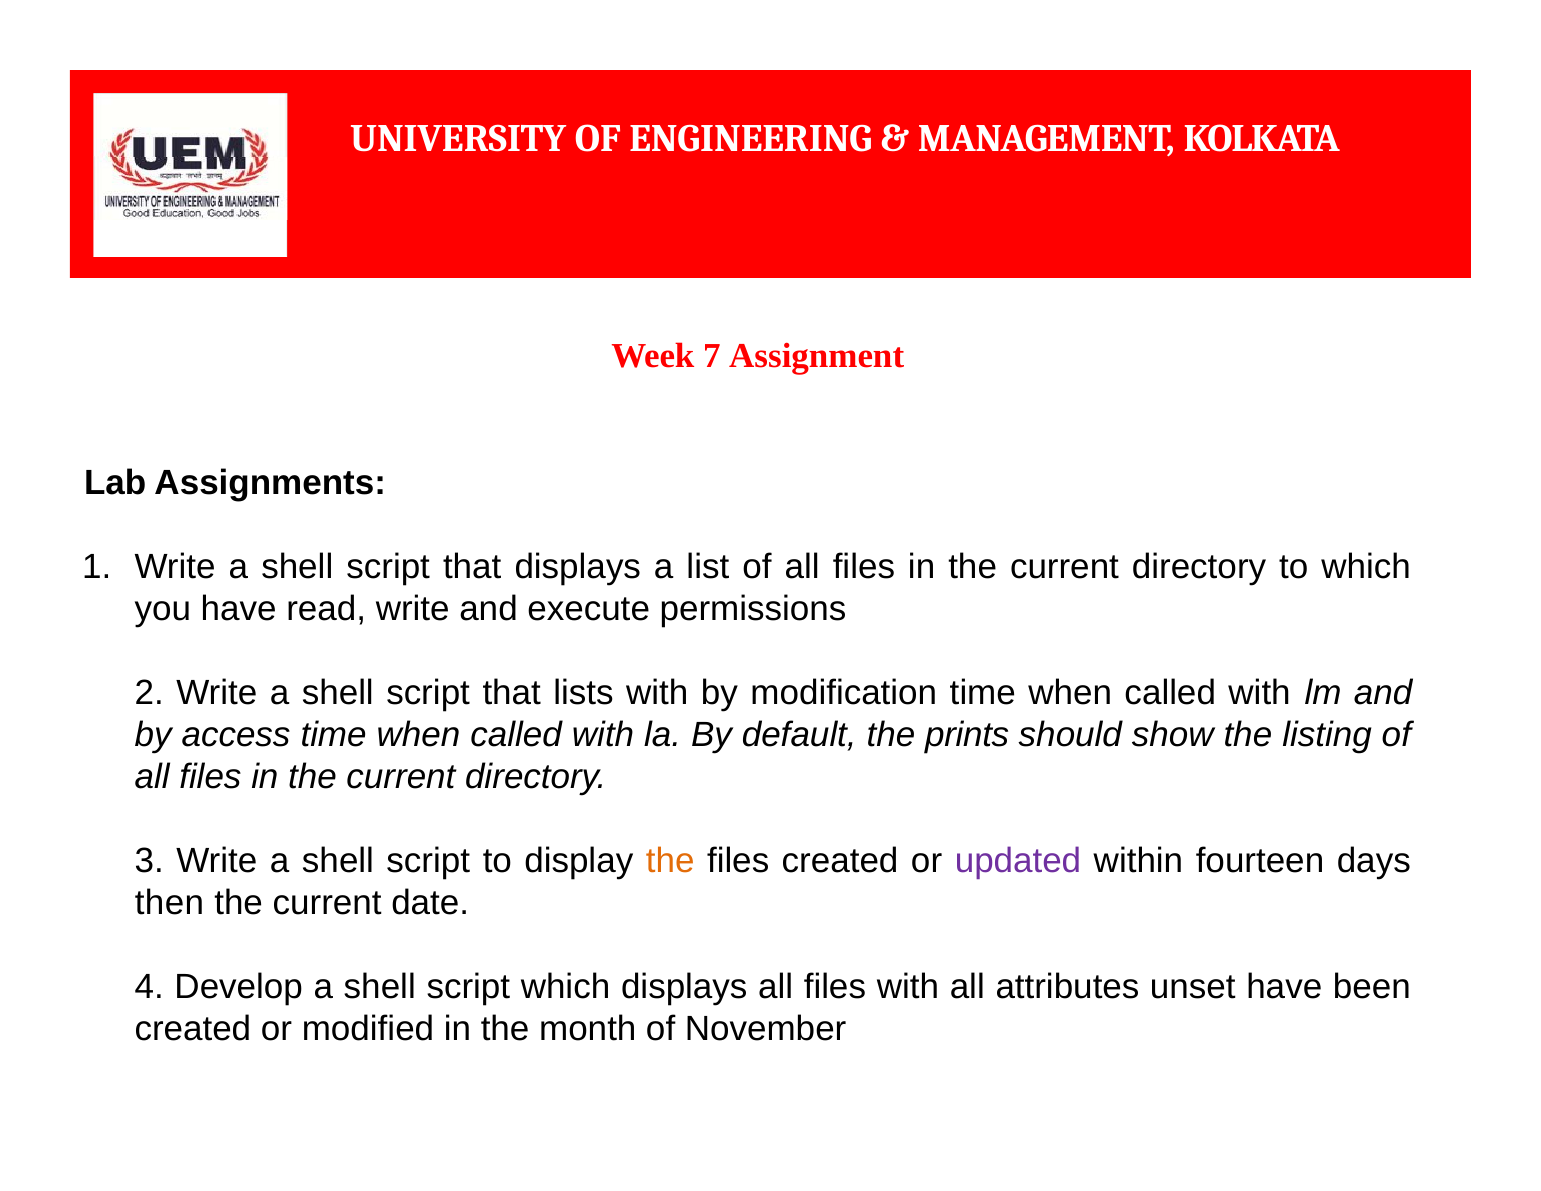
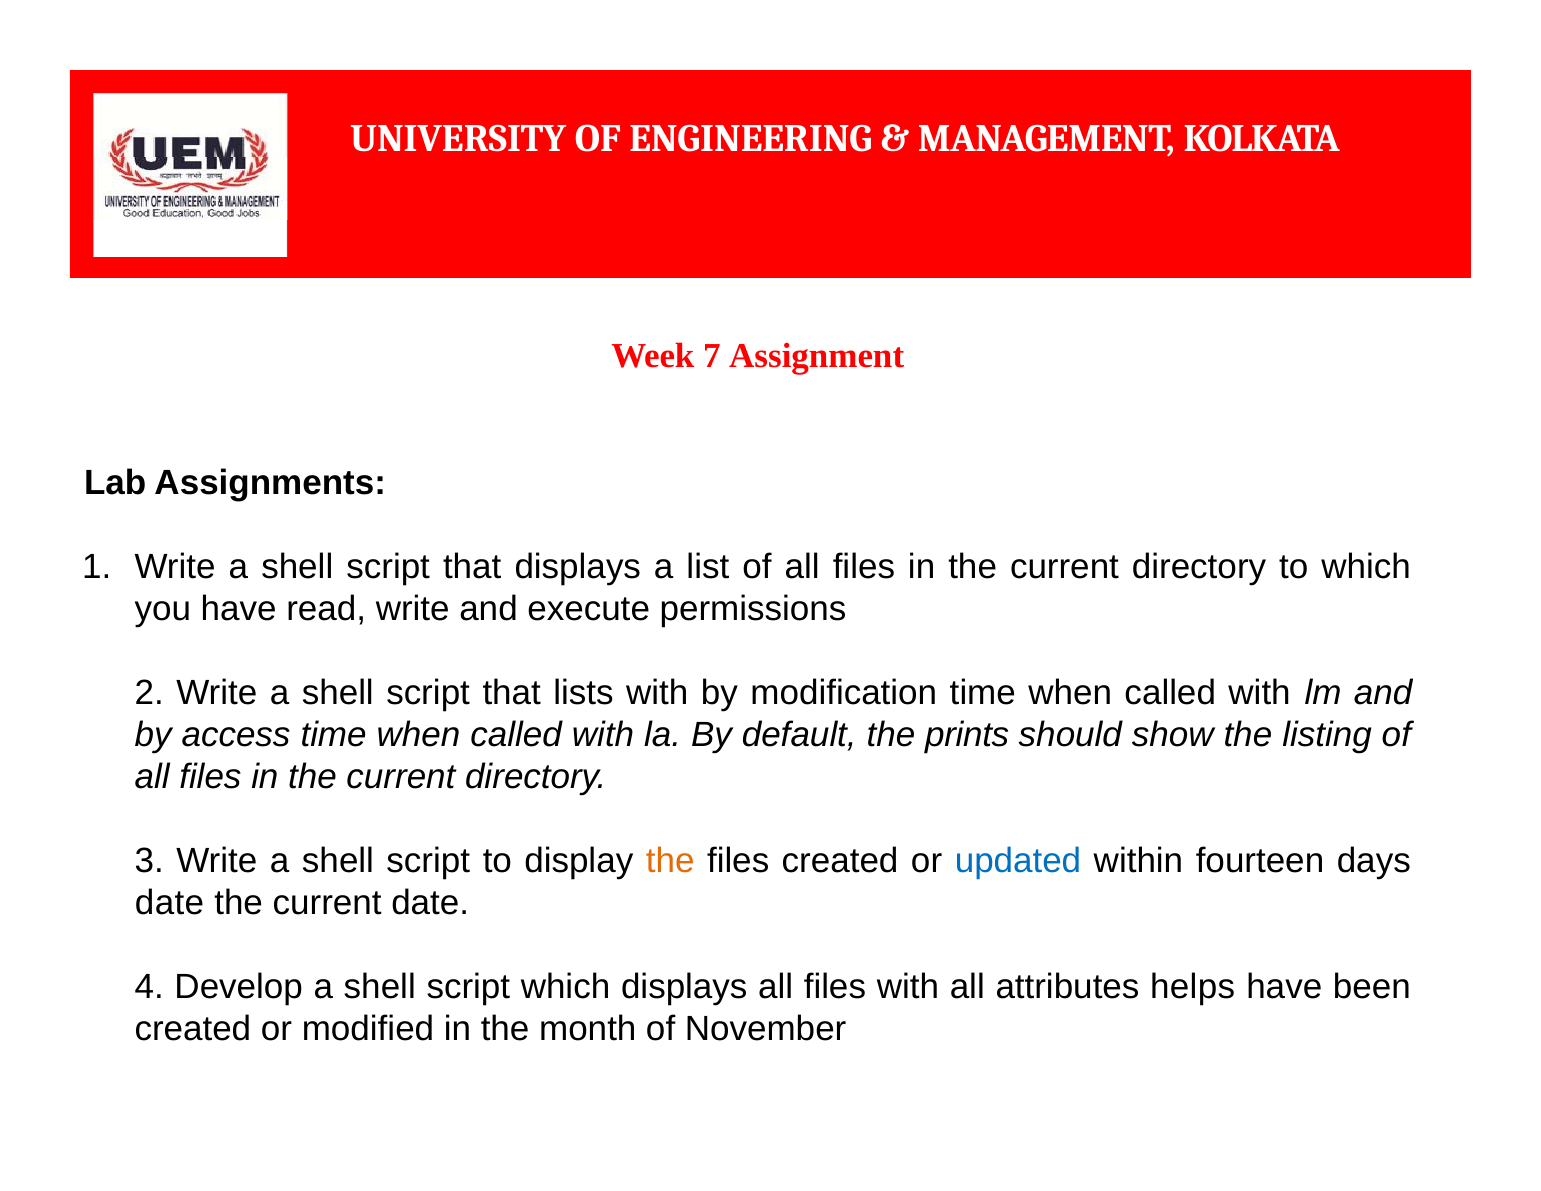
updated colour: purple -> blue
then at (170, 903): then -> date
unset: unset -> helps
